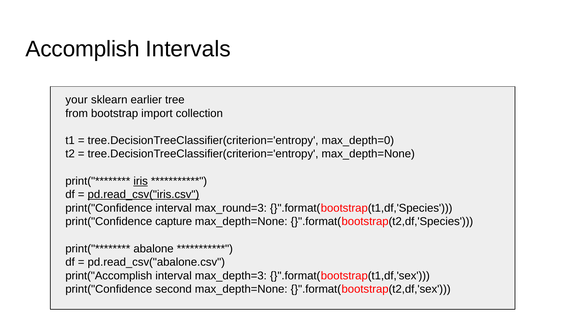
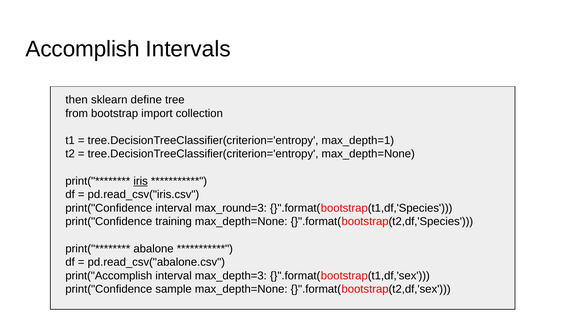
your: your -> then
earlier: earlier -> define
max_depth=0: max_depth=0 -> max_depth=1
pd.read_csv("iris.csv underline: present -> none
capture: capture -> training
second: second -> sample
